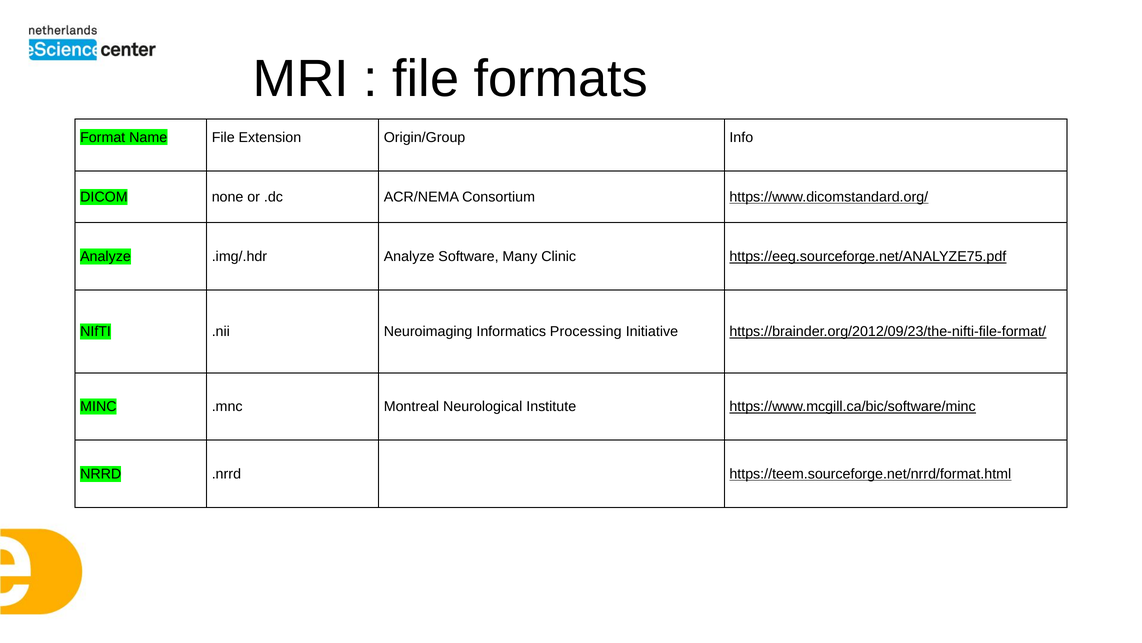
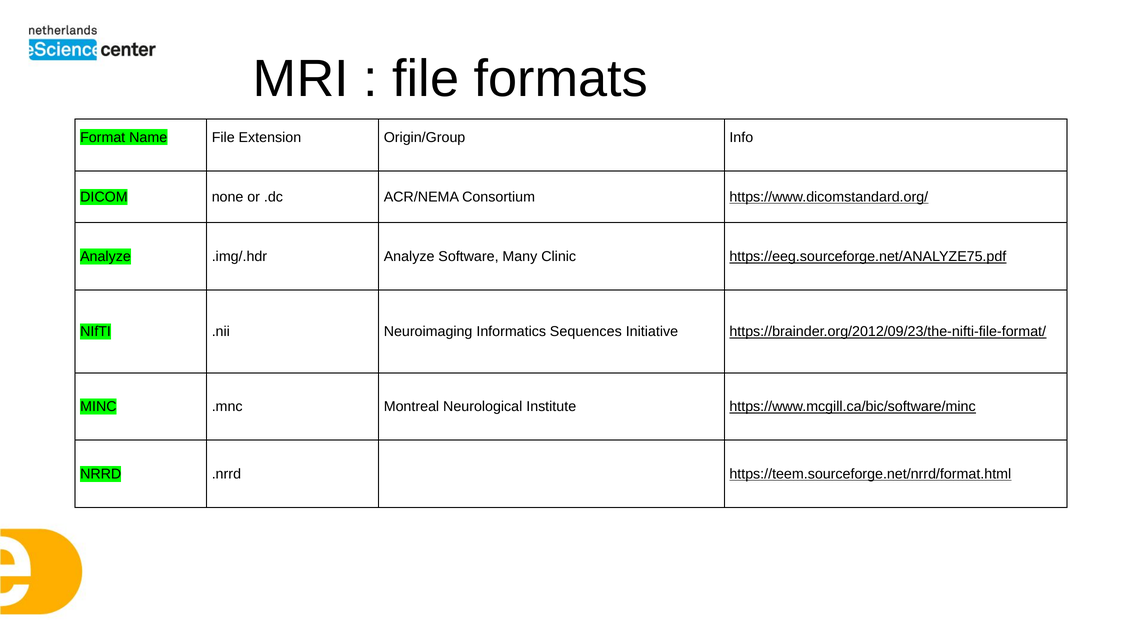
Processing: Processing -> Sequences
